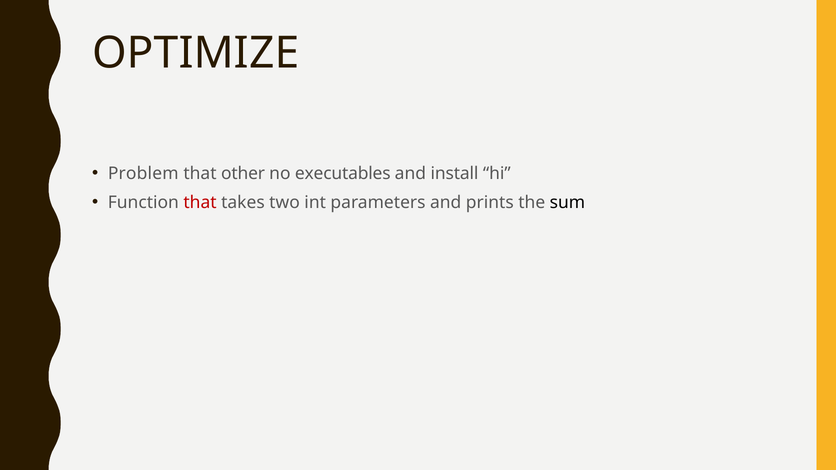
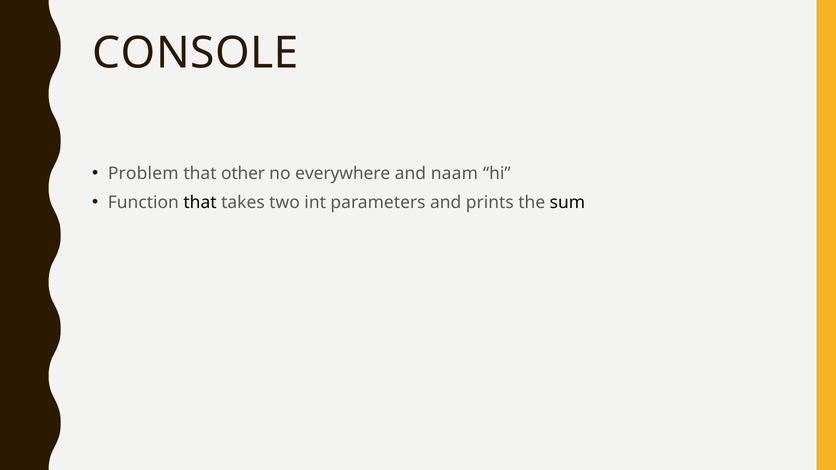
OPTIMIZE: OPTIMIZE -> CONSOLE
executables: executables -> everywhere
install: install -> naam
that at (200, 203) colour: red -> black
